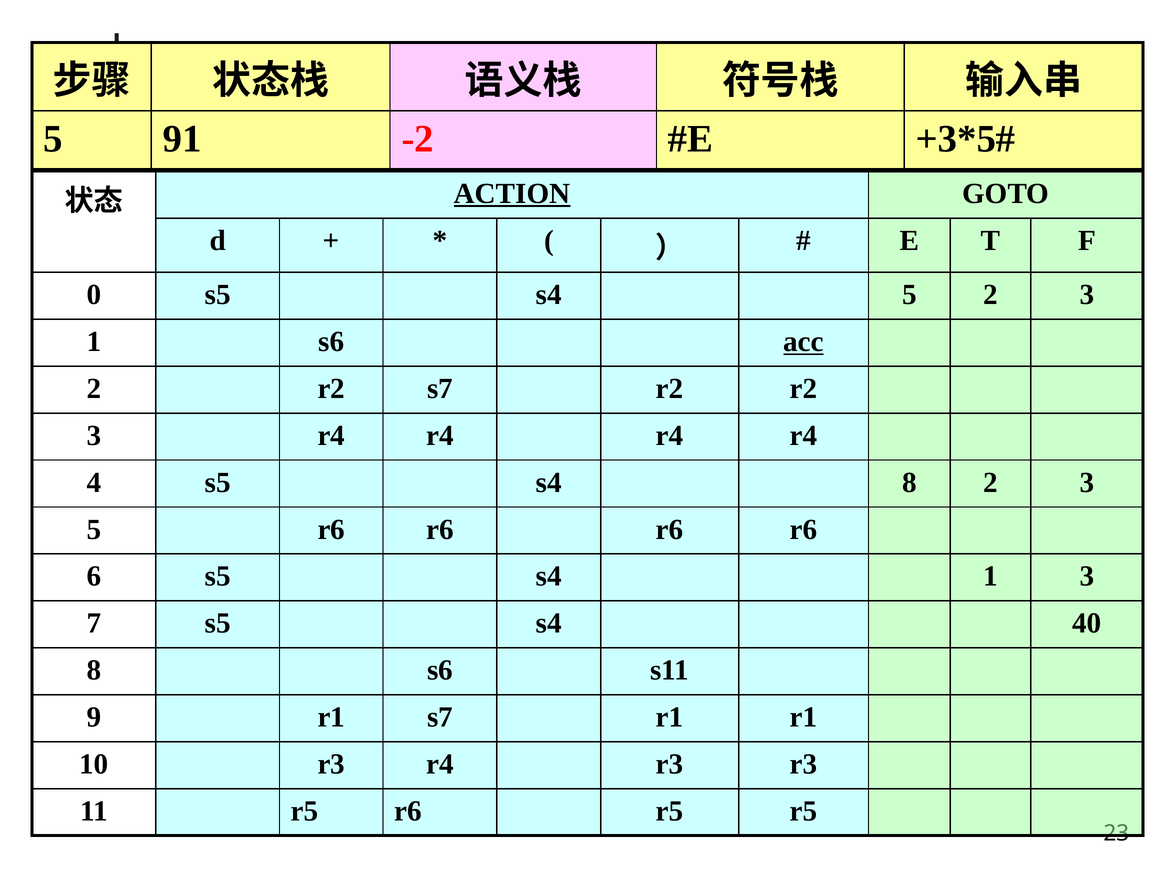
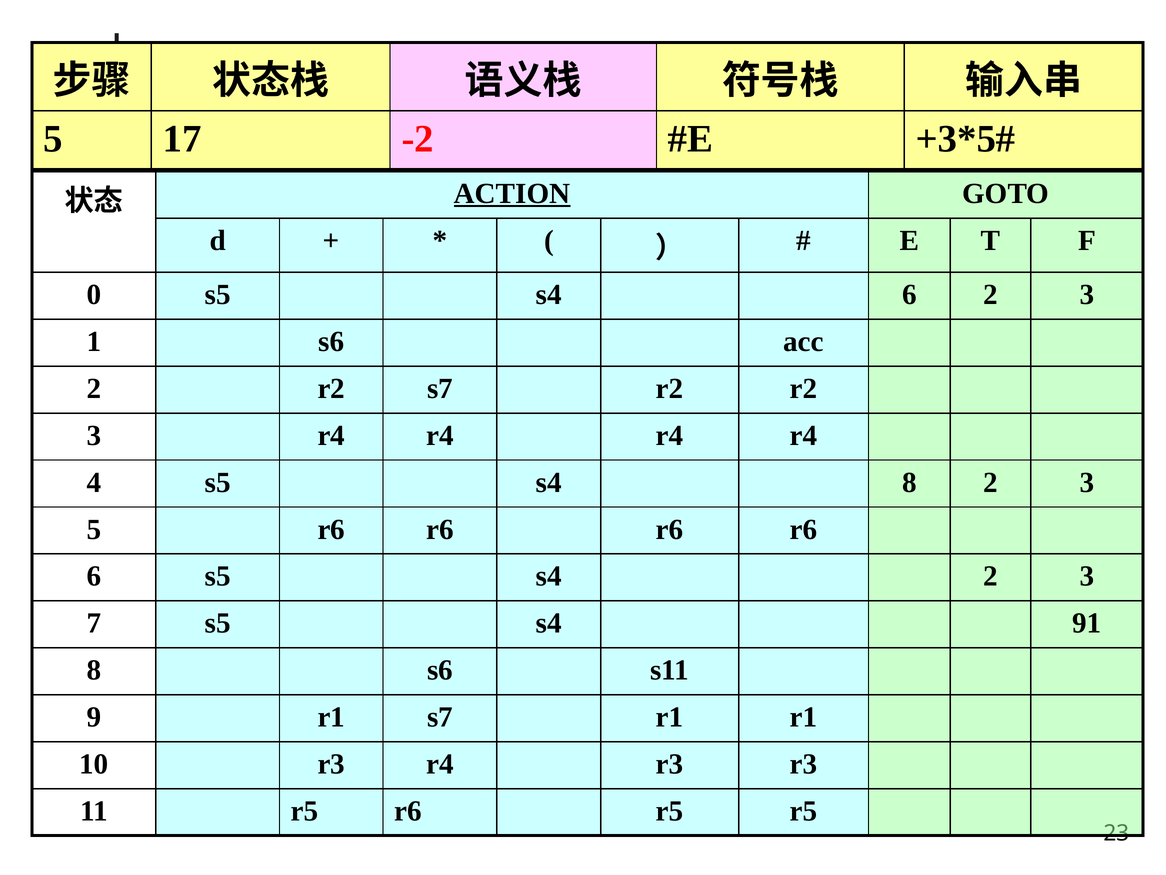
91: 91 -> 17
s4 5: 5 -> 6
acc underline: present -> none
s4 1: 1 -> 2
40: 40 -> 91
